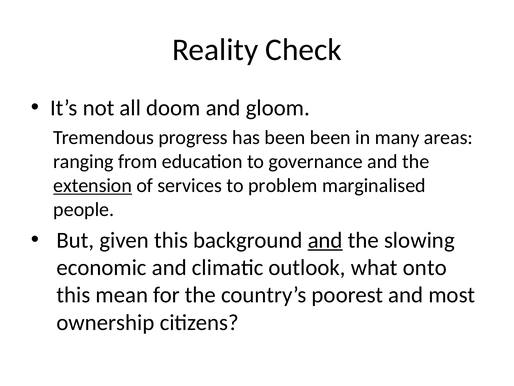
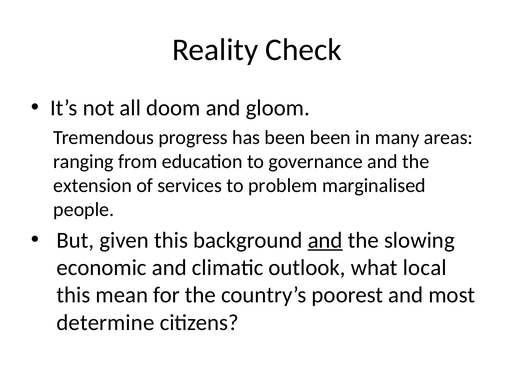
extension underline: present -> none
onto: onto -> local
ownership: ownership -> determine
